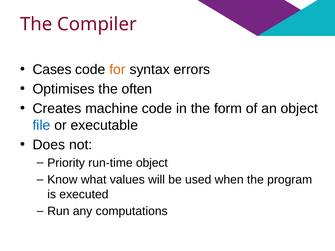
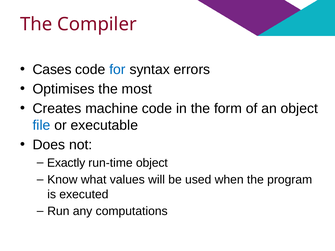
for colour: orange -> blue
often: often -> most
Priority: Priority -> Exactly
